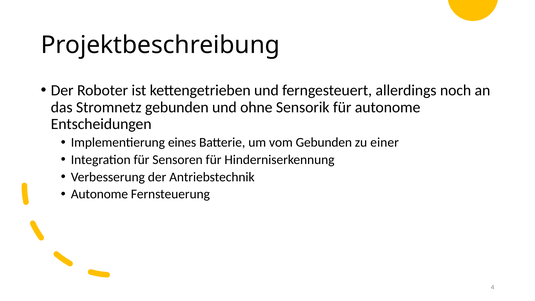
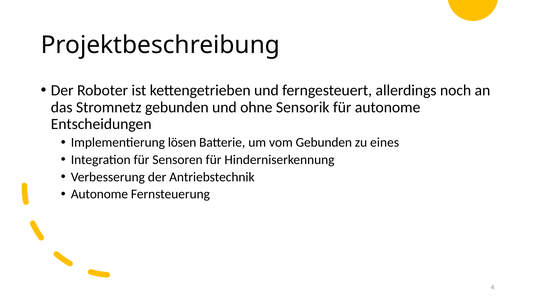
eines: eines -> lösen
einer: einer -> eines
